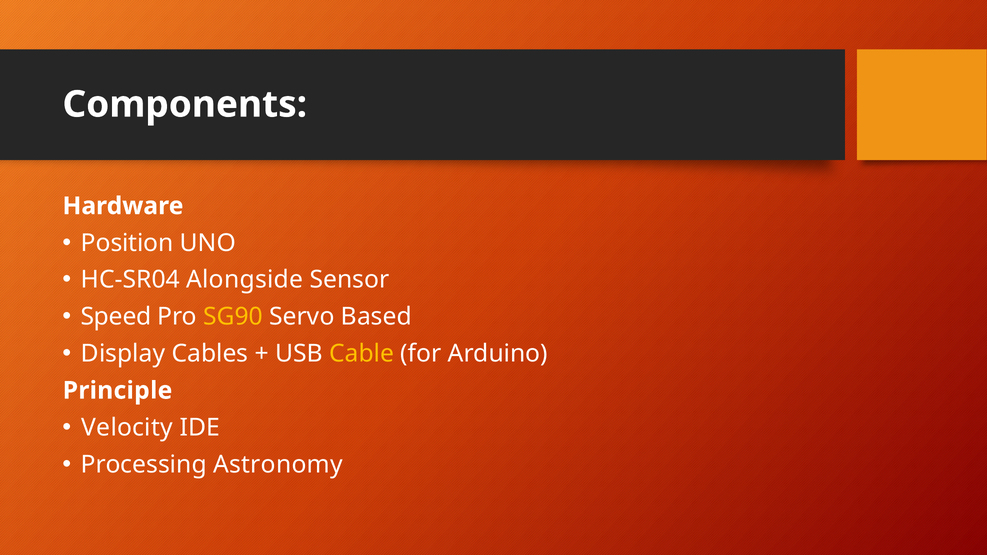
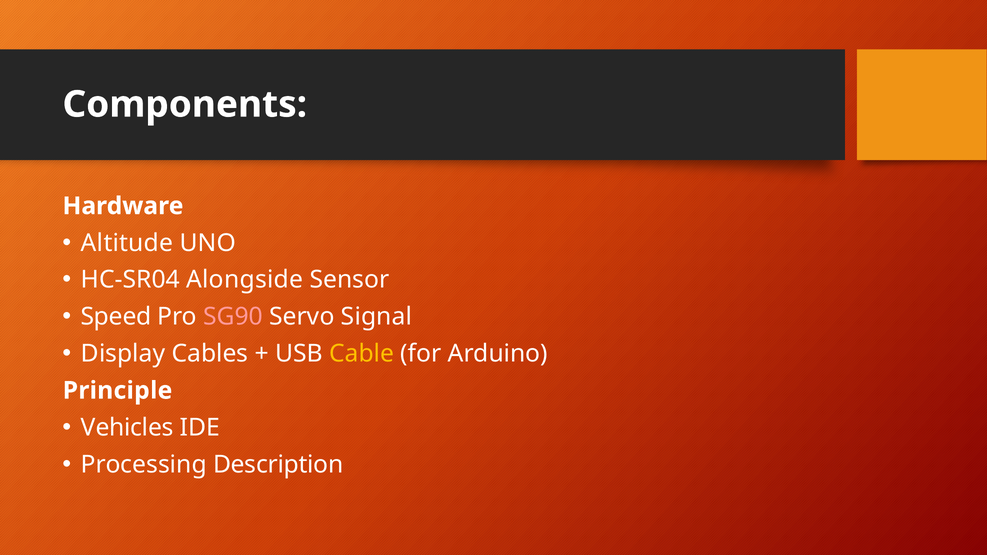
Position: Position -> Altitude
SG90 colour: yellow -> pink
Based: Based -> Signal
Velocity: Velocity -> Vehicles
Astronomy: Astronomy -> Description
